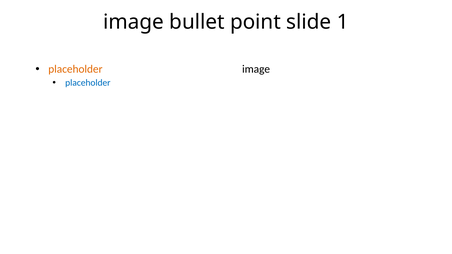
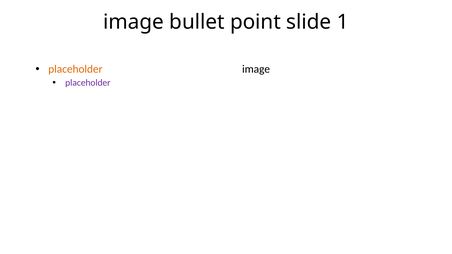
placeholder at (88, 83) colour: blue -> purple
